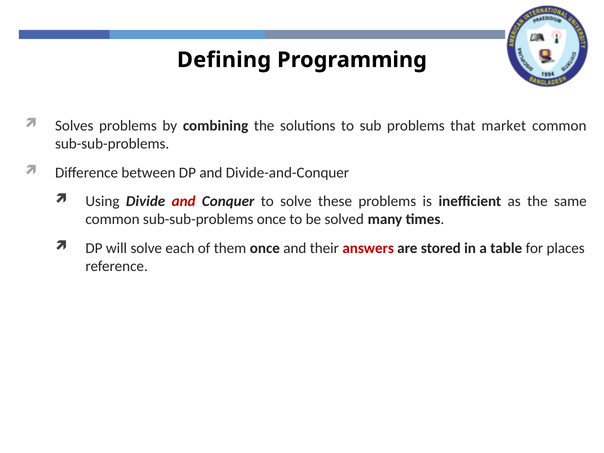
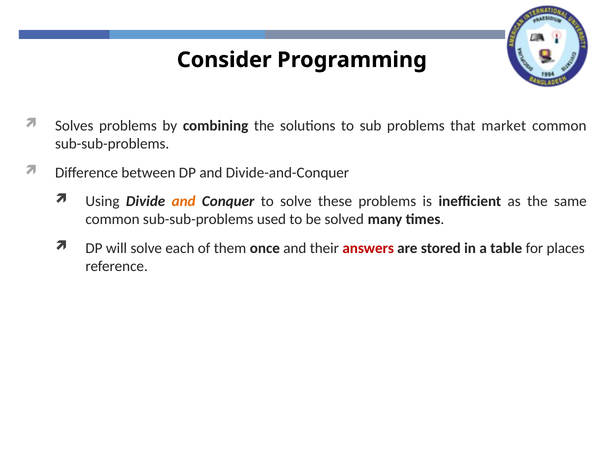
Defining: Defining -> Consider
and at (184, 201) colour: red -> orange
sub-sub-problems once: once -> used
